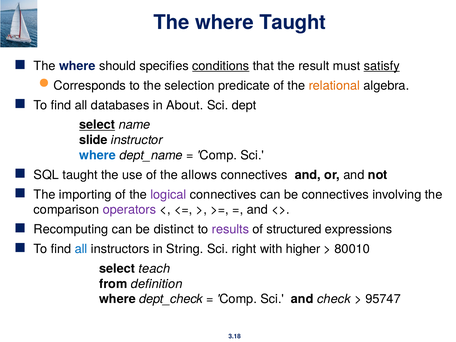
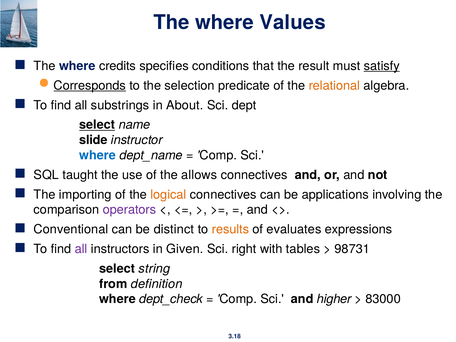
where Taught: Taught -> Values
should: should -> credits
conditions underline: present -> none
Corresponds underline: none -> present
databases: databases -> substrings
logical colour: purple -> orange
be connectives: connectives -> applications
Recomputing: Recomputing -> Conventional
results colour: purple -> orange
structured: structured -> evaluates
all at (81, 249) colour: blue -> purple
String: String -> Given
higher: higher -> tables
80010: 80010 -> 98731
teach: teach -> string
check: check -> higher
95747: 95747 -> 83000
